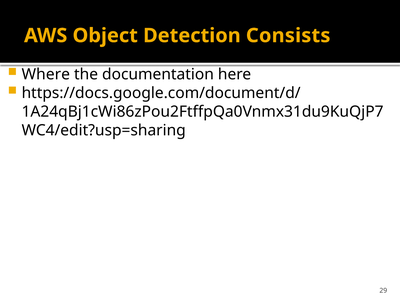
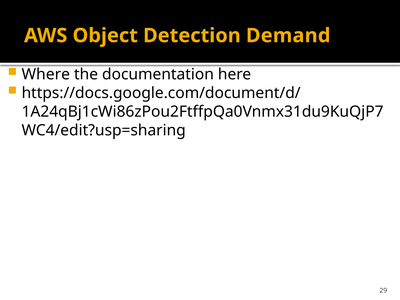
Consists: Consists -> Demand
